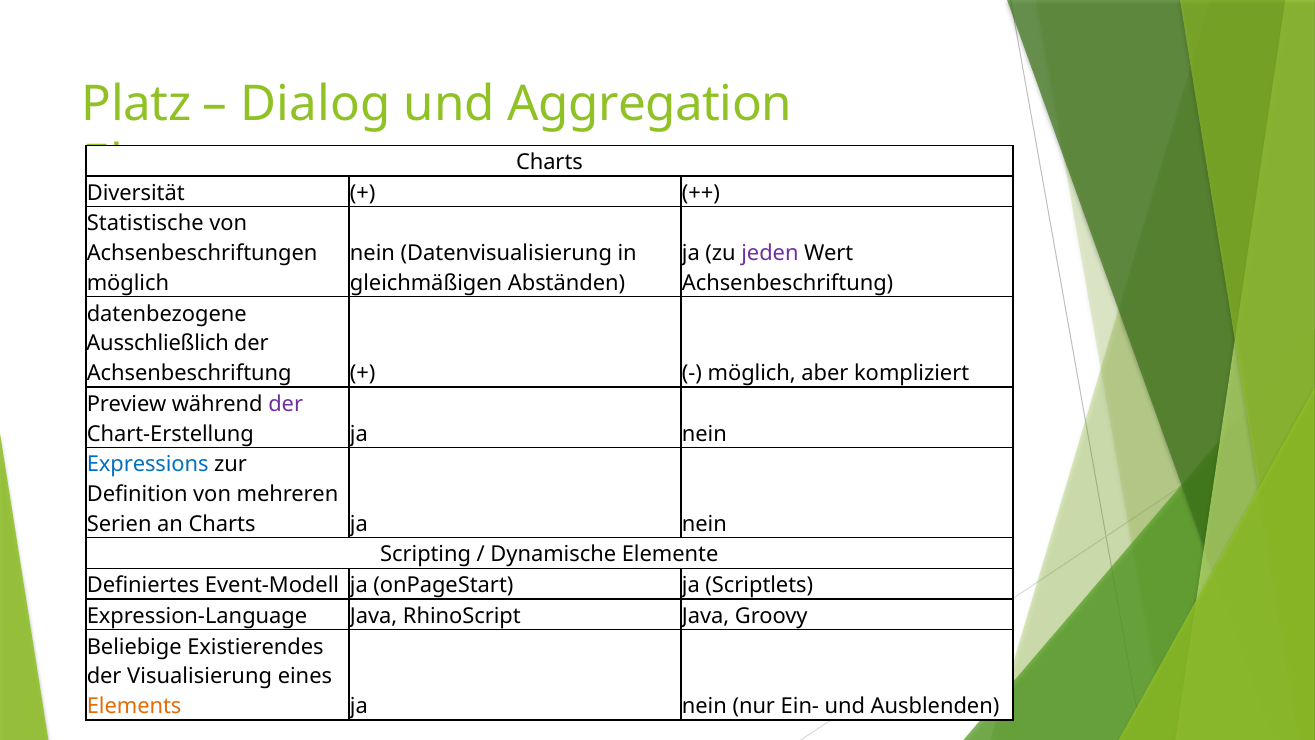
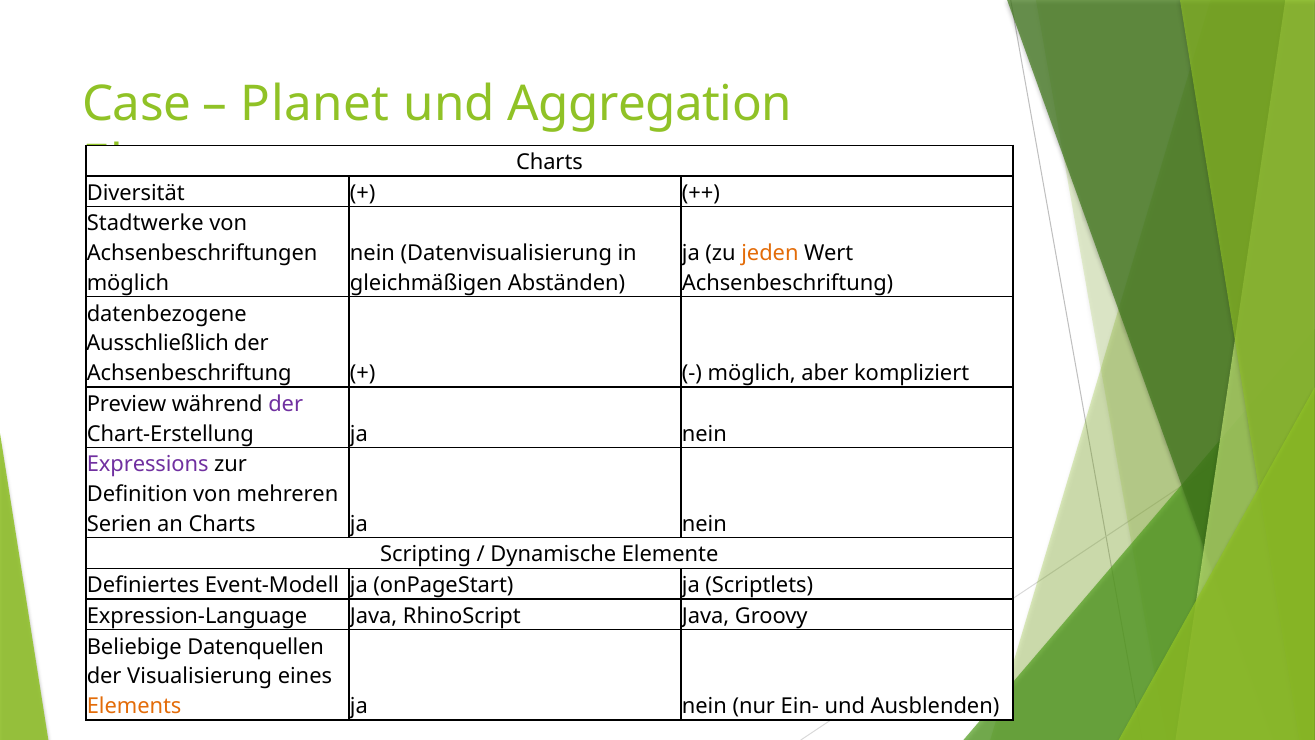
Platz: Platz -> Case
Dialog: Dialog -> Planet
Statistische: Statistische -> Stadtwerke
jeden colour: purple -> orange
Expressions colour: blue -> purple
Existierendes: Existierendes -> Datenquellen
